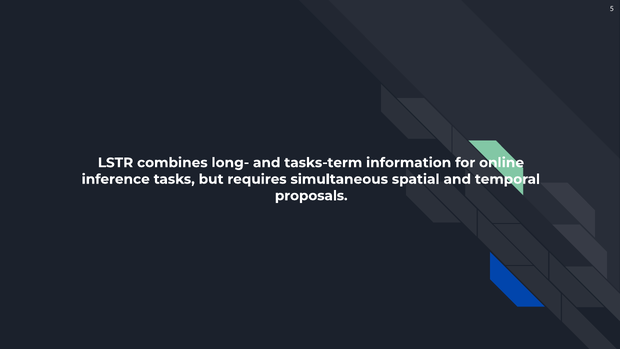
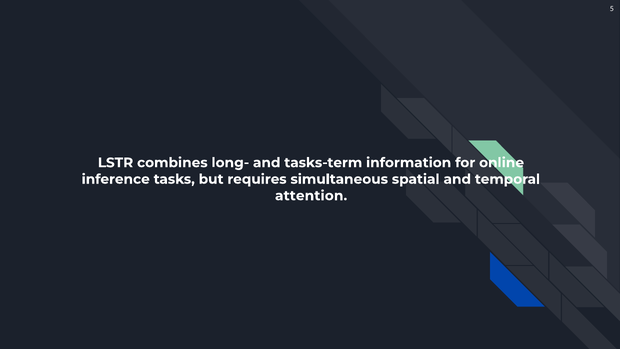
proposals: proposals -> attention
